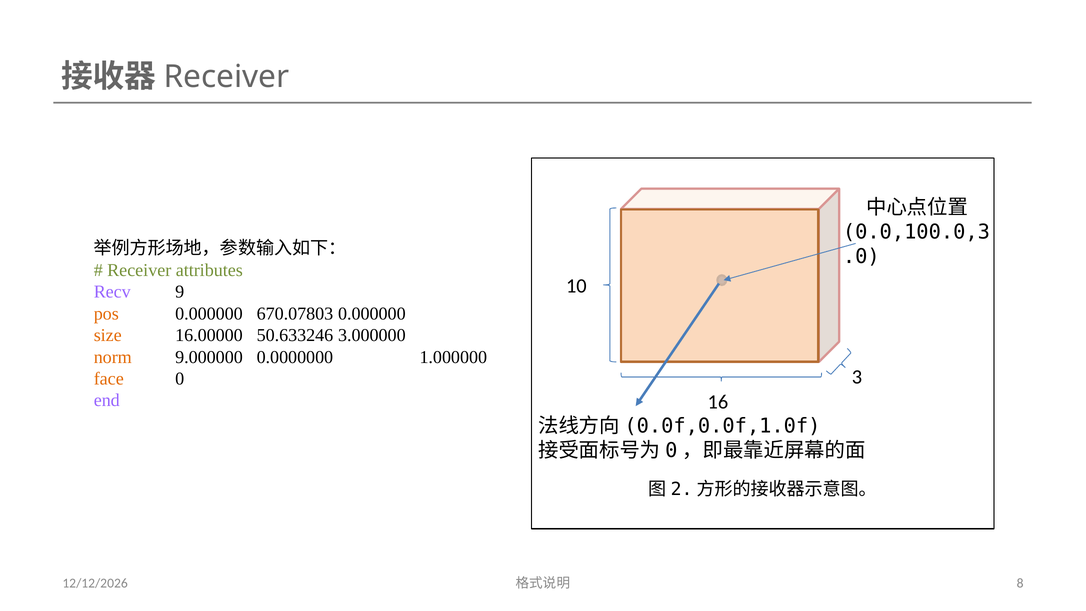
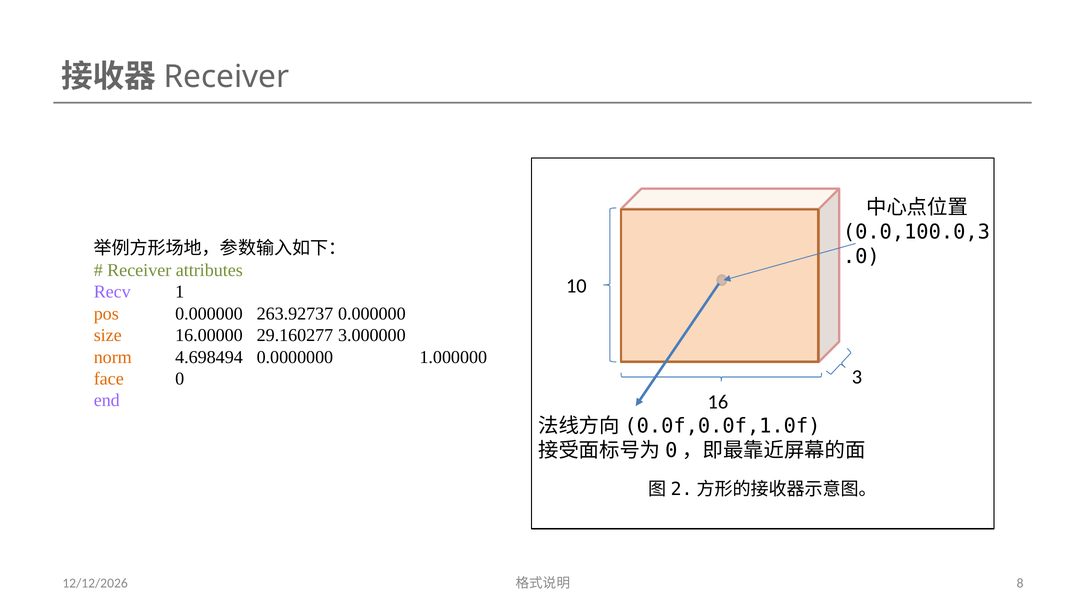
9: 9 -> 1
670.07803: 670.07803 -> 263.92737
50.633246: 50.633246 -> 29.160277
9.000000: 9.000000 -> 4.698494
